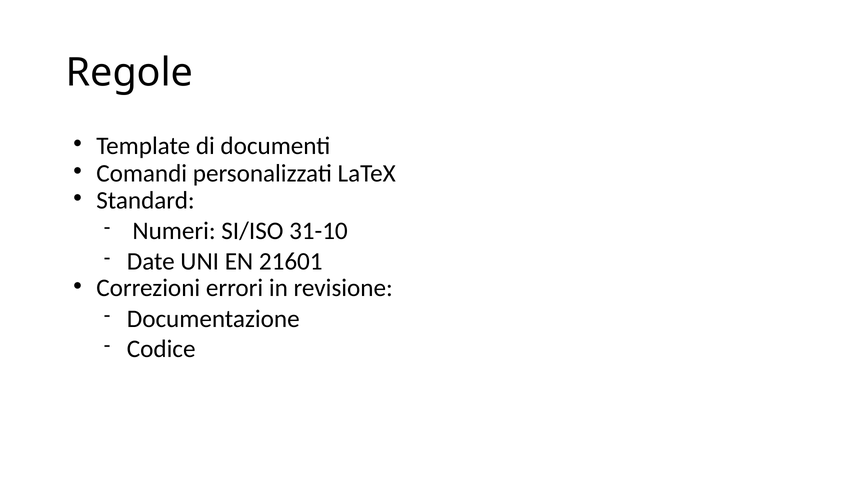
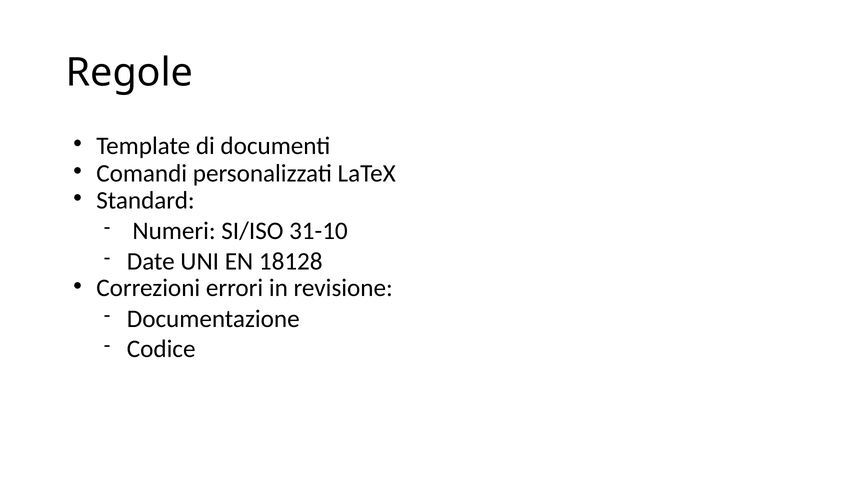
21601: 21601 -> 18128
